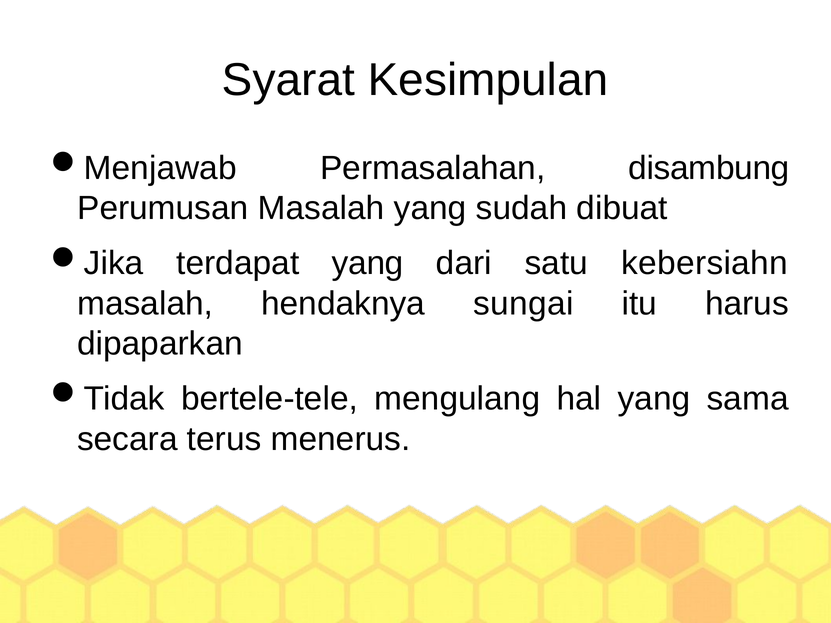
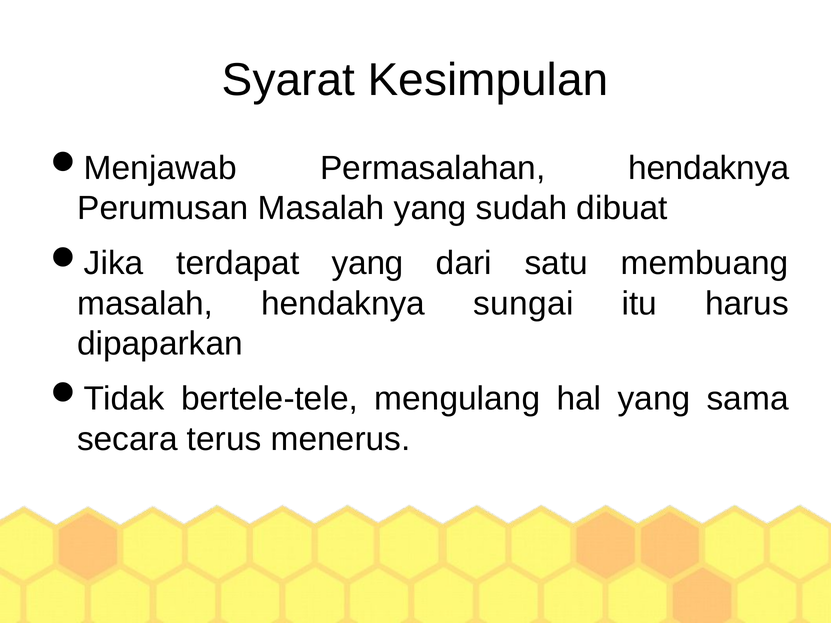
Permasalahan disambung: disambung -> hendaknya
kebersiahn: kebersiahn -> membuang
